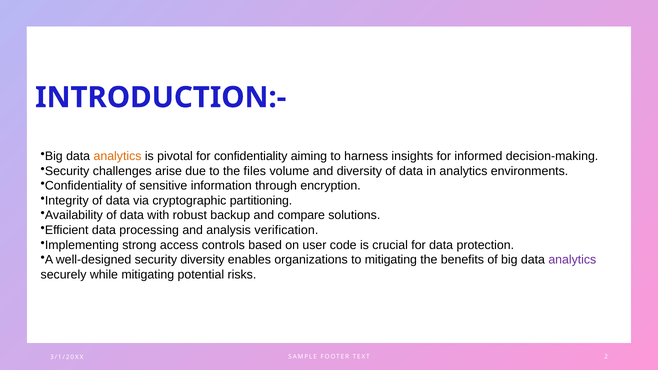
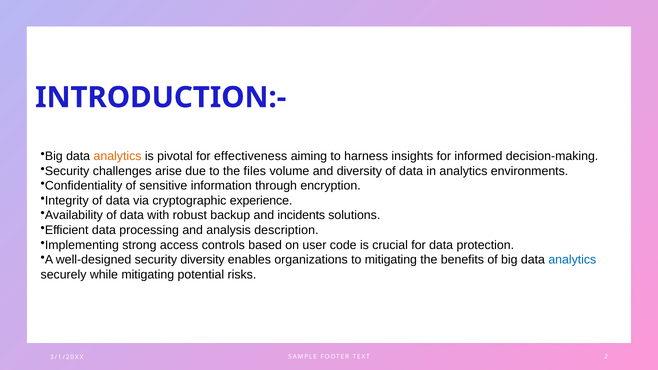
for confidentiality: confidentiality -> effectiveness
partitioning: partitioning -> experience
compare: compare -> incidents
verification: verification -> description
analytics at (572, 260) colour: purple -> blue
